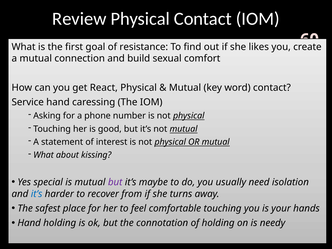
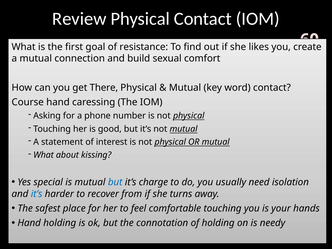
React: React -> There
Service: Service -> Course
but at (115, 182) colour: purple -> blue
maybe: maybe -> charge
